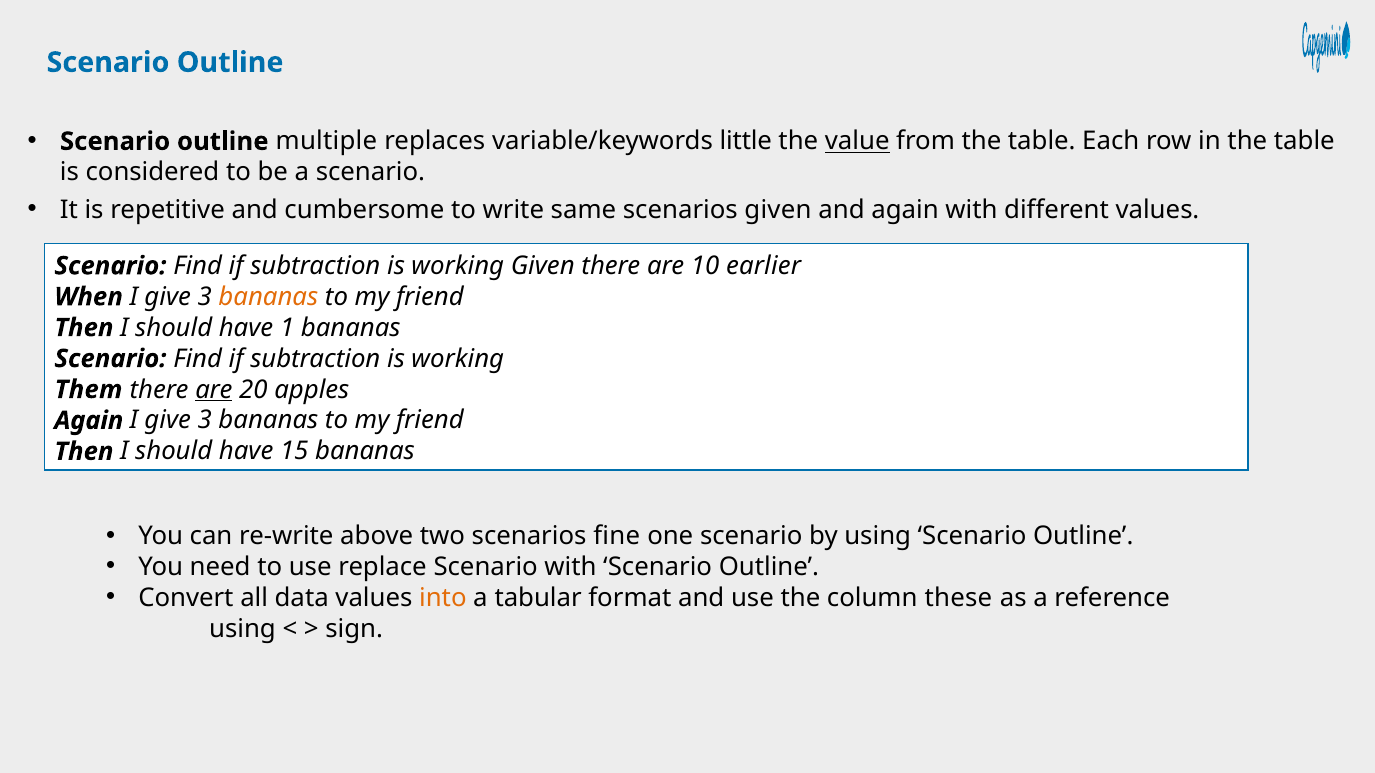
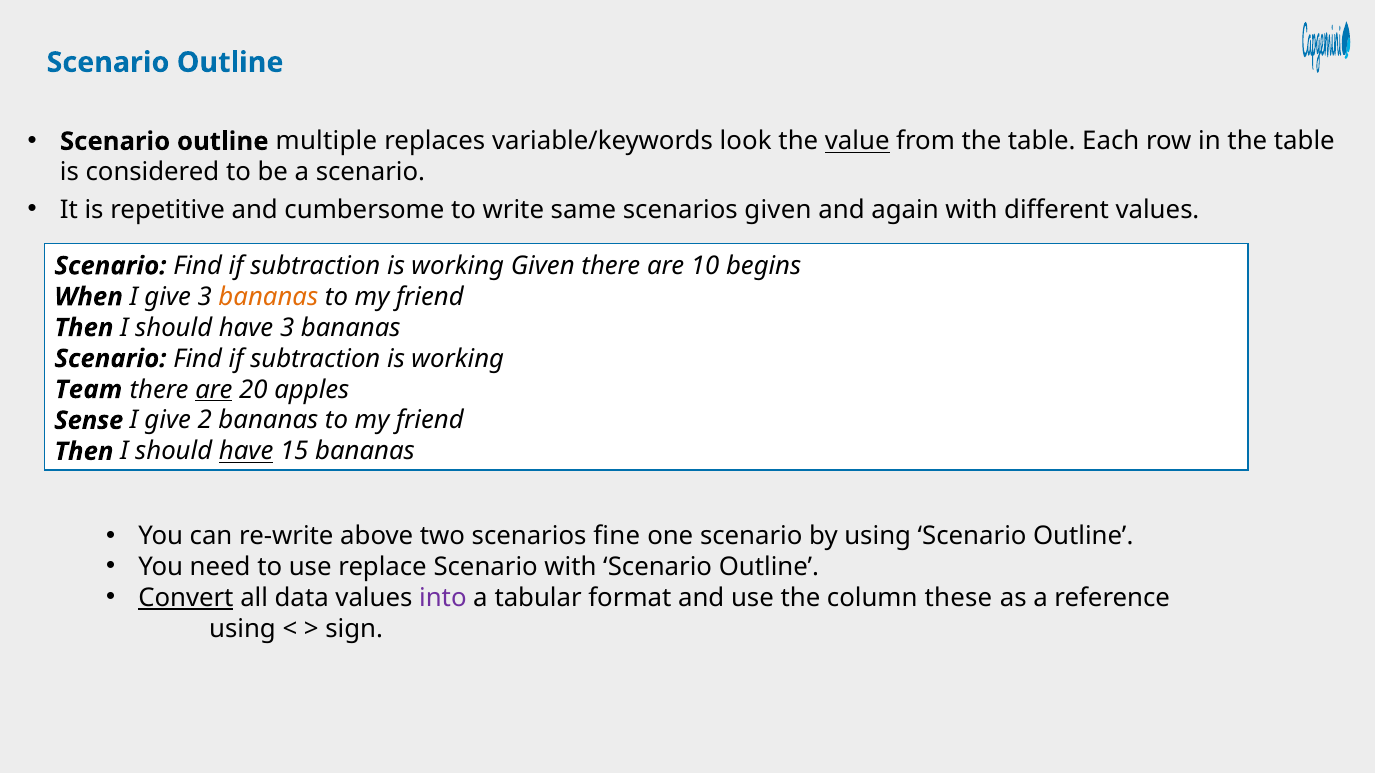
little: little -> look
earlier: earlier -> begins
have 1: 1 -> 3
Them: Them -> Team
Again at (89, 421): Again -> Sense
3 at (205, 421): 3 -> 2
have at (246, 452) underline: none -> present
Convert underline: none -> present
into colour: orange -> purple
